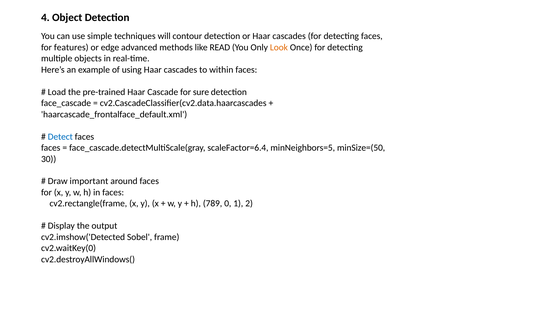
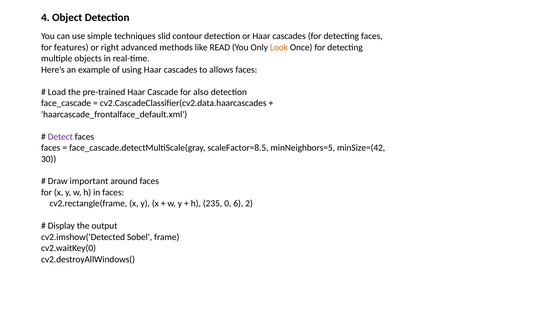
will: will -> slid
edge: edge -> right
within: within -> allows
sure: sure -> also
Detect colour: blue -> purple
scaleFactor=6.4: scaleFactor=6.4 -> scaleFactor=8.5
minSize=(50: minSize=(50 -> minSize=(42
789: 789 -> 235
1: 1 -> 6
